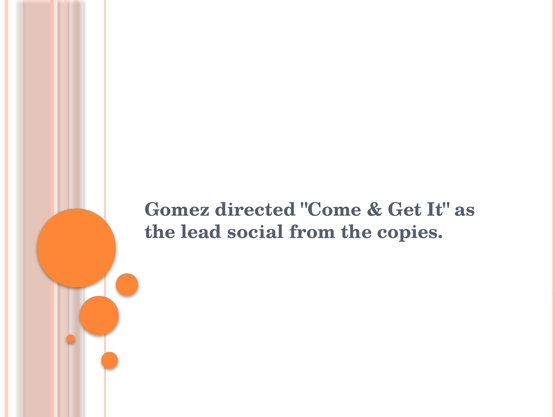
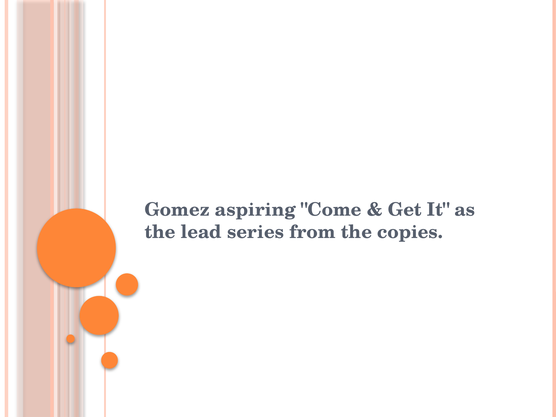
directed: directed -> aspiring
social: social -> series
